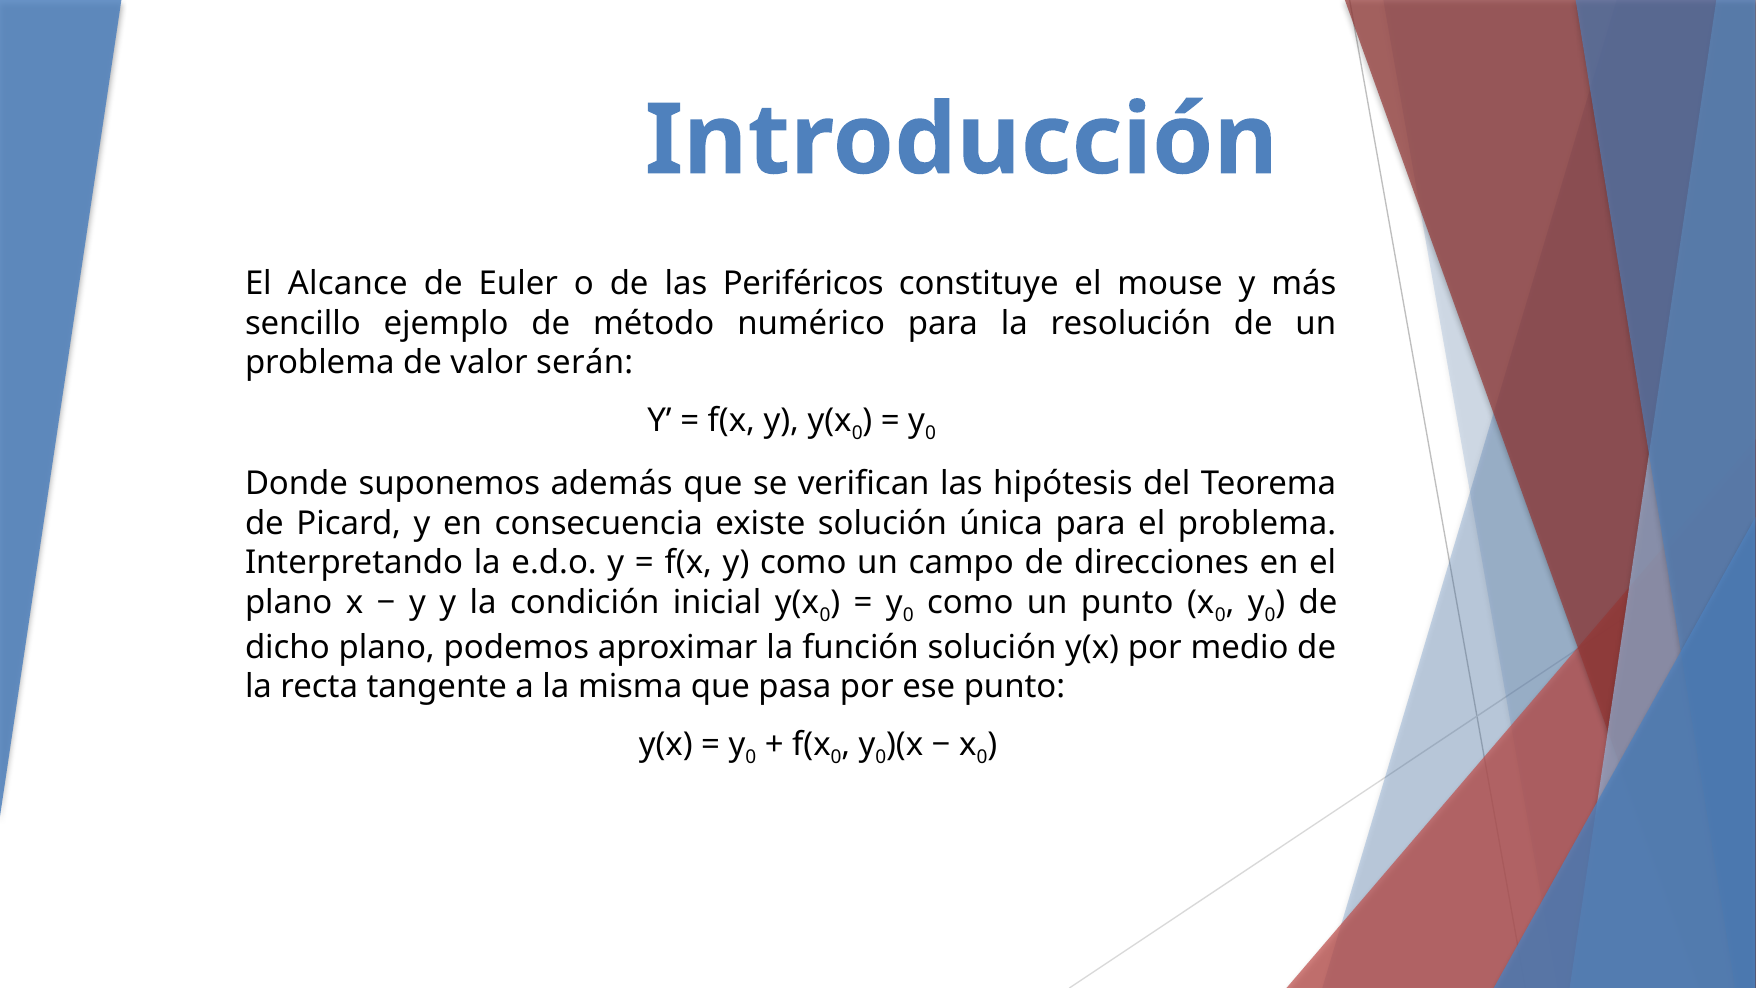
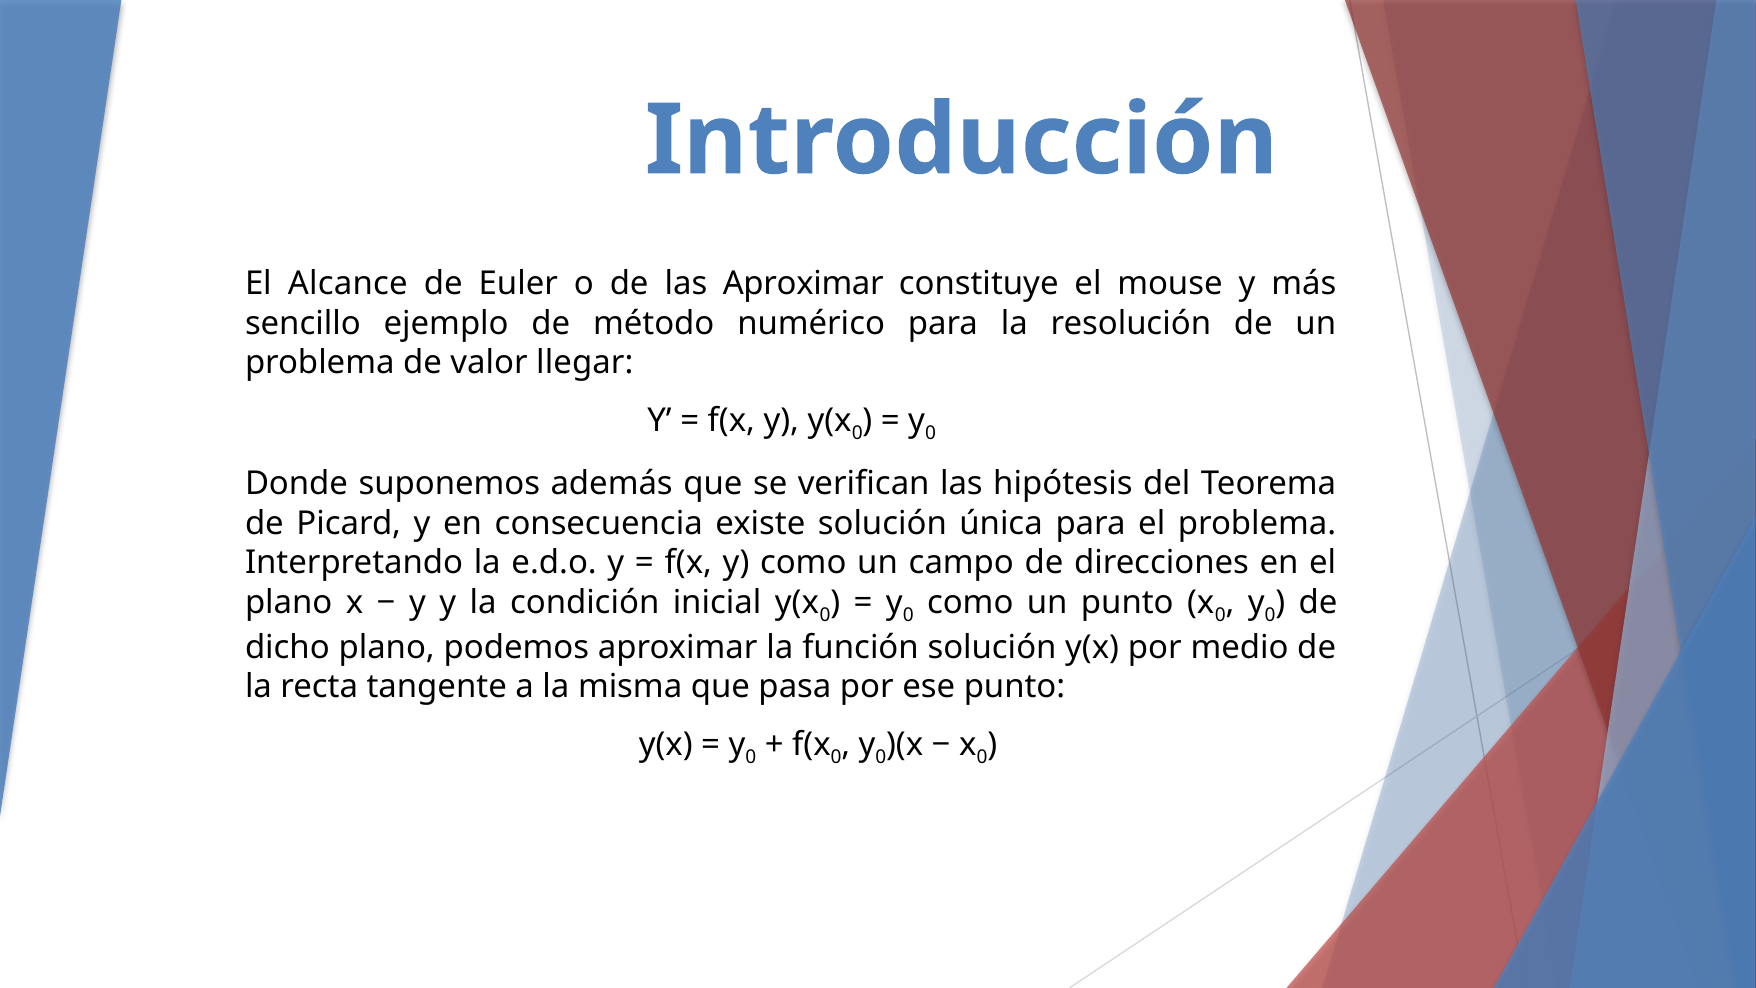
las Periféricos: Periféricos -> Aproximar
serán: serán -> llegar
